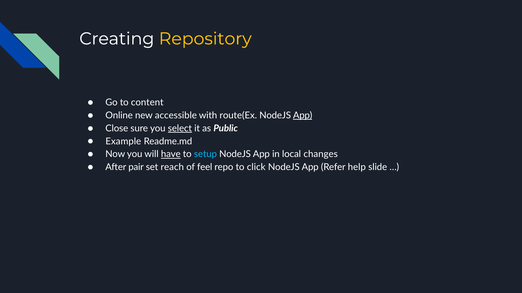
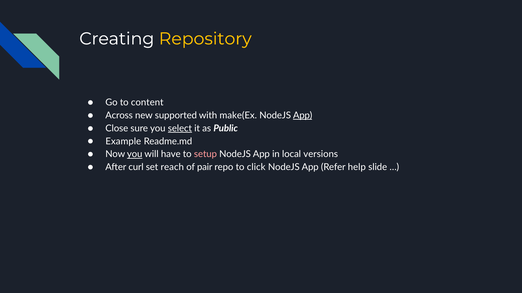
Online: Online -> Across
accessible: accessible -> supported
route(Ex: route(Ex -> make(Ex
you at (135, 155) underline: none -> present
have underline: present -> none
setup colour: light blue -> pink
changes: changes -> versions
pair: pair -> curl
feel: feel -> pair
